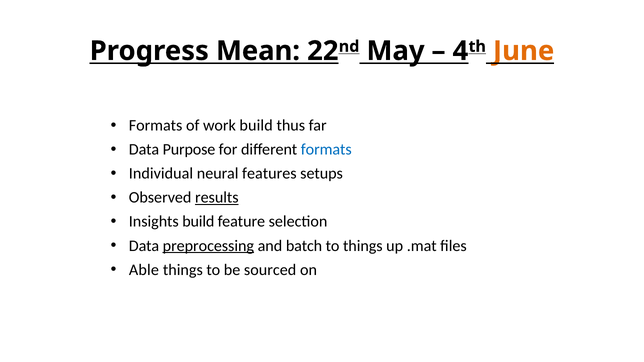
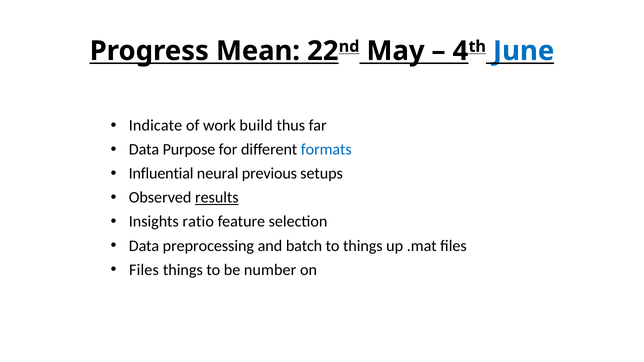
June colour: orange -> blue
Formats at (156, 125): Formats -> Indicate
Individual: Individual -> Influential
features: features -> previous
Insights build: build -> ratio
preprocessing underline: present -> none
Able at (144, 270): Able -> Files
sourced: sourced -> number
